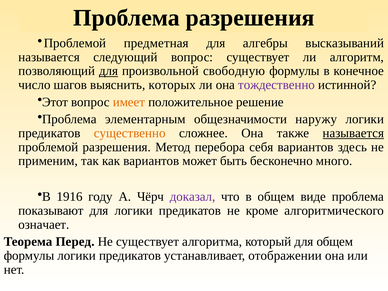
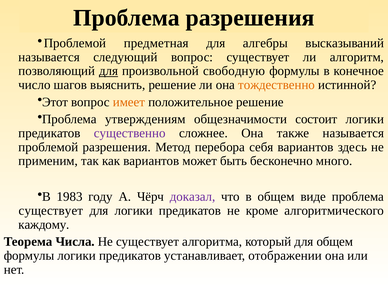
выяснить которых: которых -> решение
тождественно colour: purple -> orange
элементарным: элементарным -> утверждениям
наружу: наружу -> состоит
существенно colour: orange -> purple
называется at (353, 133) underline: present -> none
1916: 1916 -> 1983
показывают at (51, 211): показывают -> существует
означает: означает -> каждому
Перед: Перед -> Числа
